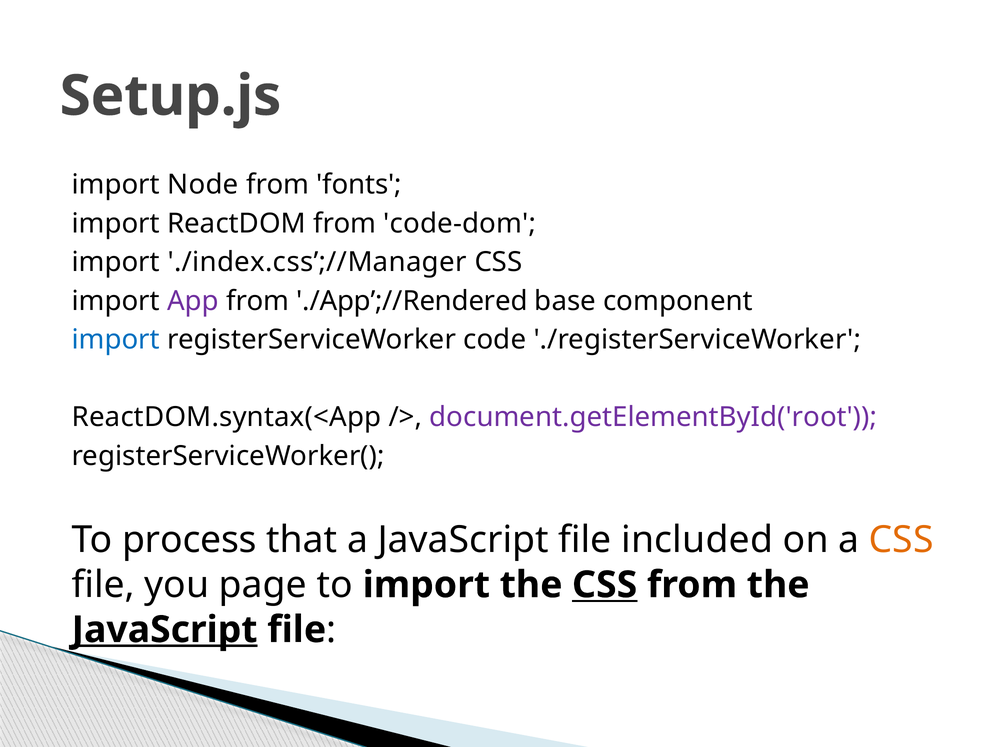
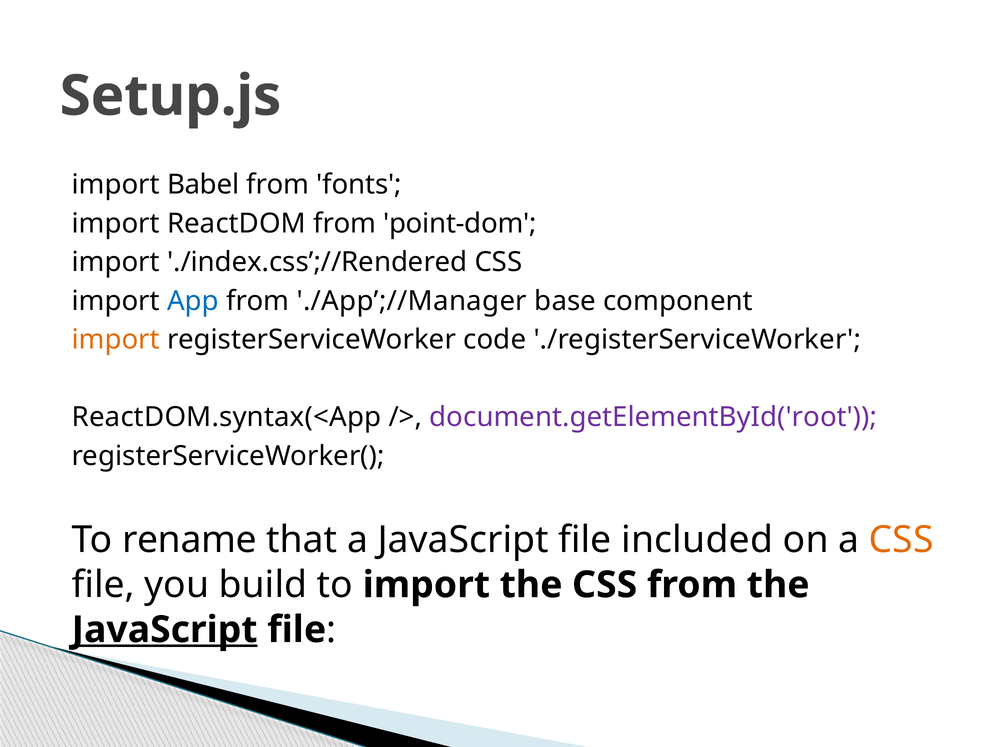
Node: Node -> Babel
code-dom: code-dom -> point-dom
./index.css’;//Manager: ./index.css’;//Manager -> ./index.css’;//Rendered
App colour: purple -> blue
./App’;//Rendered: ./App’;//Rendered -> ./App’;//Manager
import at (116, 340) colour: blue -> orange
process: process -> rename
page: page -> build
CSS at (605, 585) underline: present -> none
